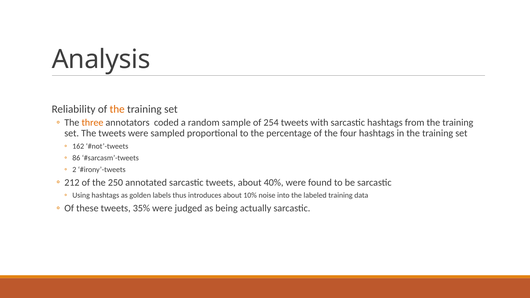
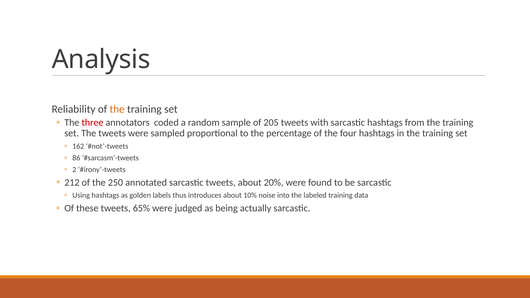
three colour: orange -> red
254: 254 -> 205
40%: 40% -> 20%
35%: 35% -> 65%
